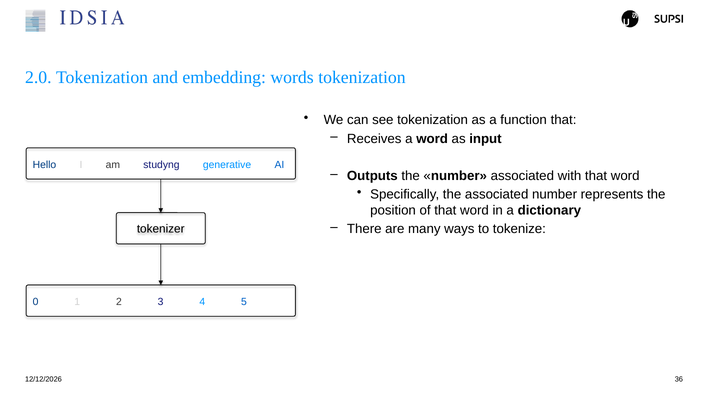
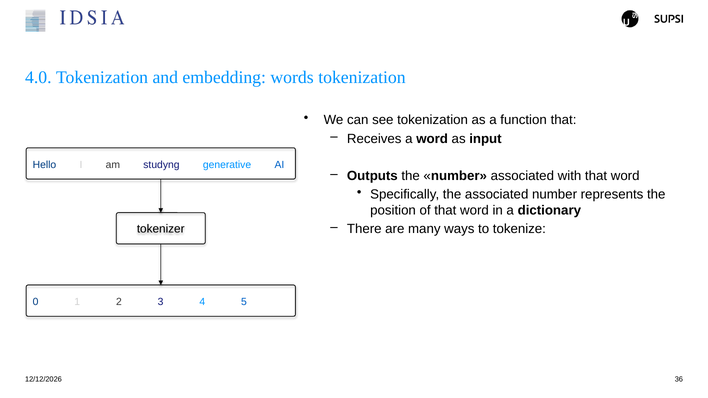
2.0: 2.0 -> 4.0
